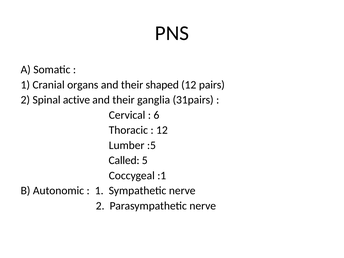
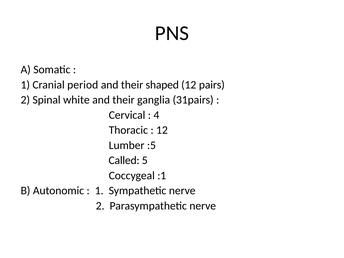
organs: organs -> period
active: active -> white
6: 6 -> 4
